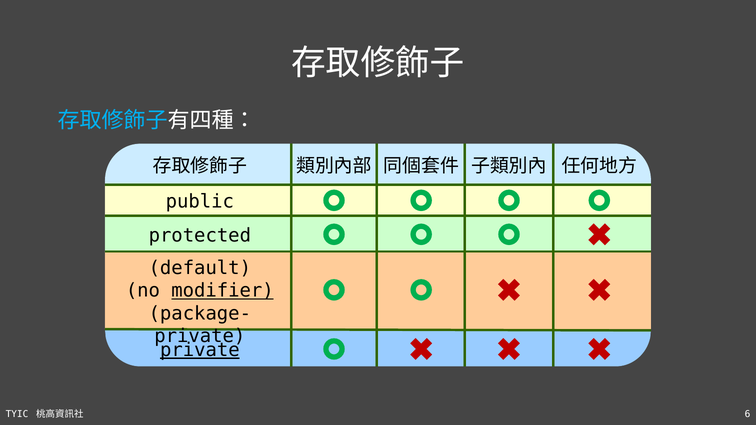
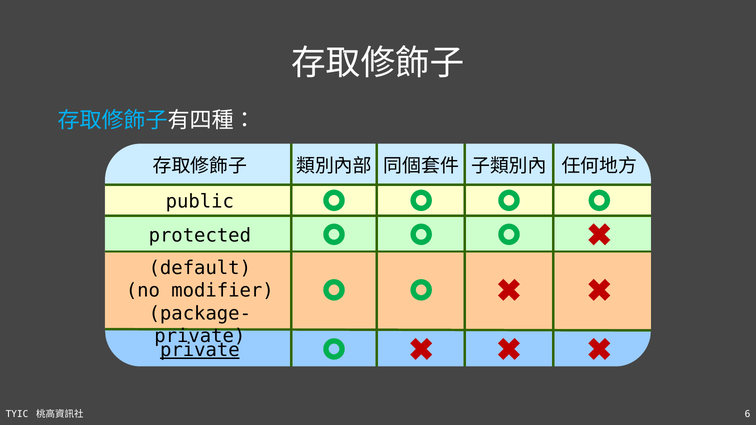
modifier underline: present -> none
